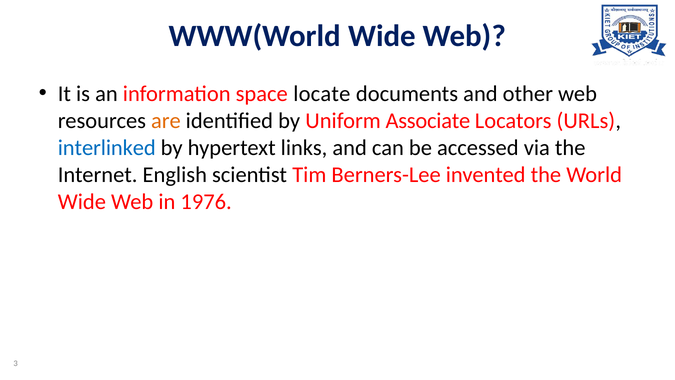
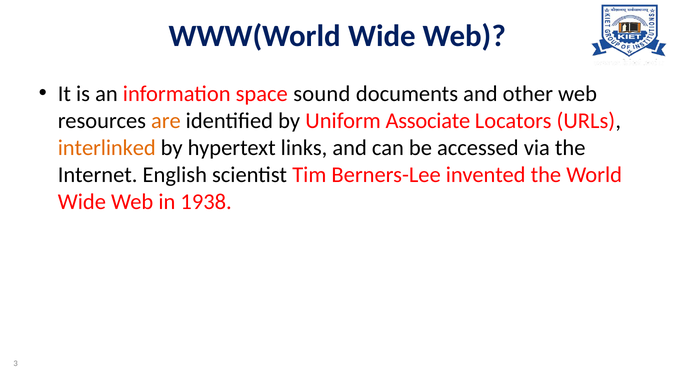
locate: locate -> sound
interlinked colour: blue -> orange
1976: 1976 -> 1938
